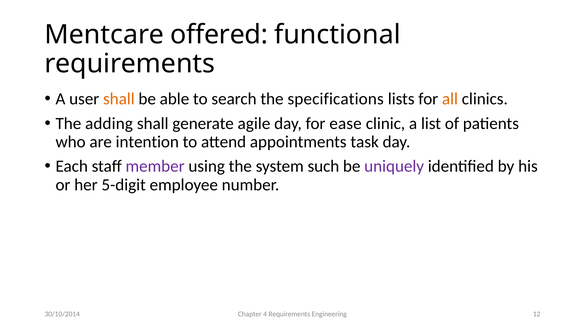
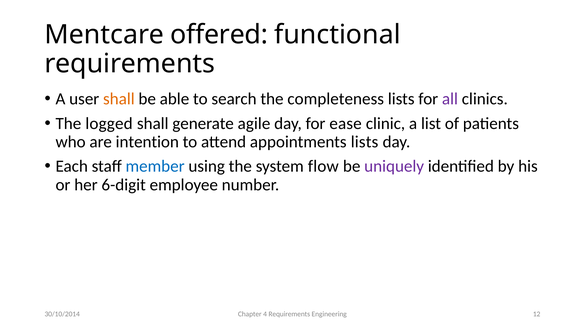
specifications: specifications -> completeness
all colour: orange -> purple
adding: adding -> logged
appointments task: task -> lists
member colour: purple -> blue
such: such -> flow
5-digit: 5-digit -> 6-digit
